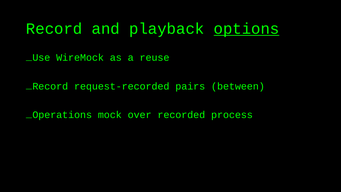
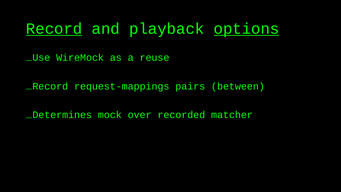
Record at (54, 29) underline: none -> present
request-recorded: request-recorded -> request-mappings
Operations: Operations -> Determines
process: process -> matcher
